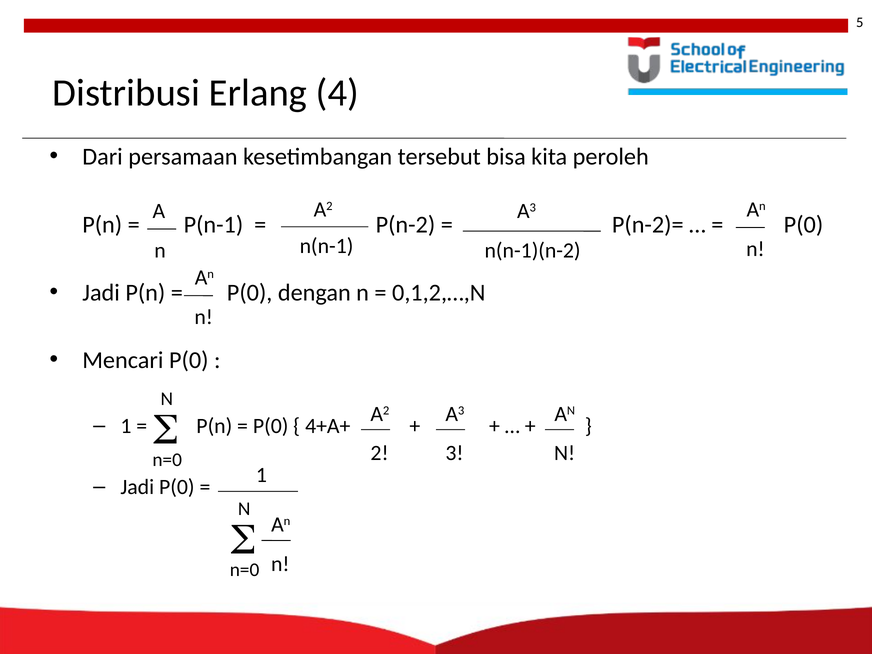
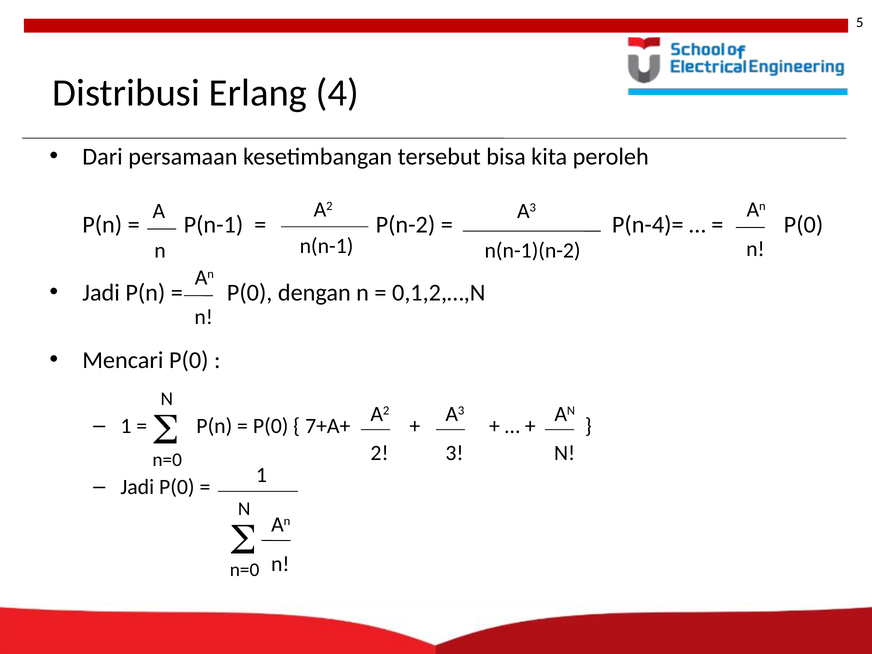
P(n-2)=: P(n-2)= -> P(n-4)=
4+A+: 4+A+ -> 7+A+
